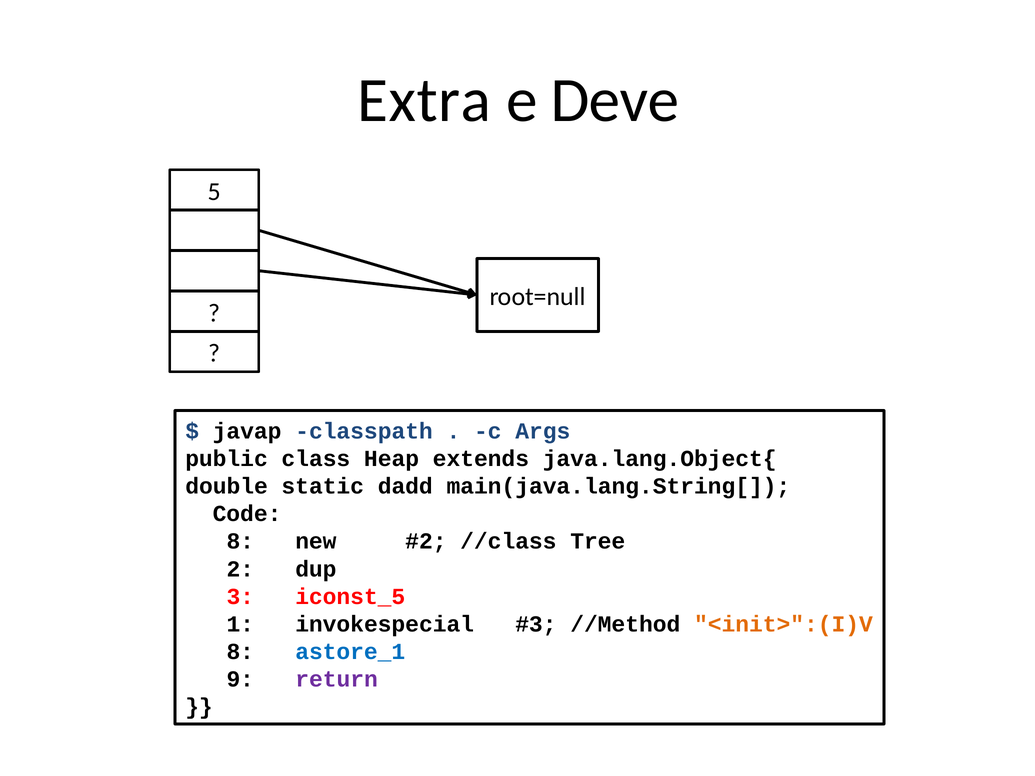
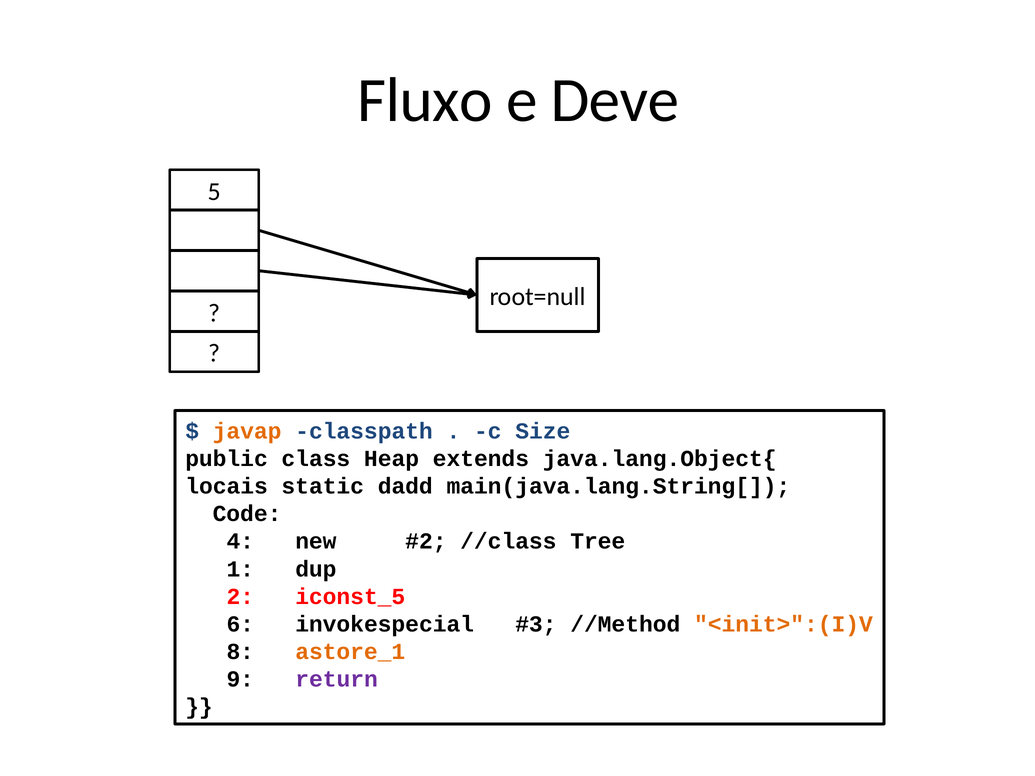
Extra: Extra -> Fluxo
javap colour: black -> orange
Args: Args -> Size
double: double -> locais
8 at (240, 542): 8 -> 4
2: 2 -> 1
3: 3 -> 2
1: 1 -> 6
astore_1 colour: blue -> orange
